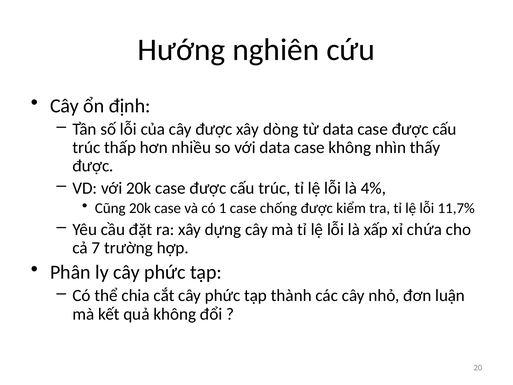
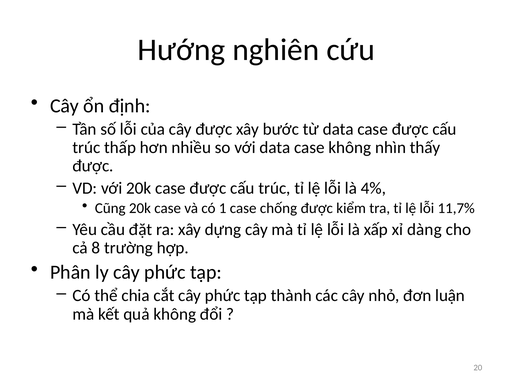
dòng: dòng -> bước
chứa: chứa -> dàng
7: 7 -> 8
